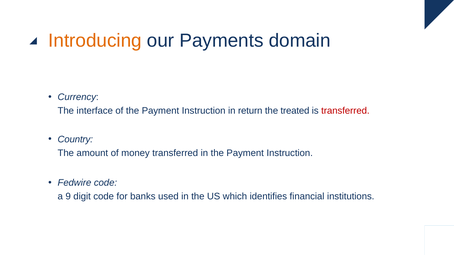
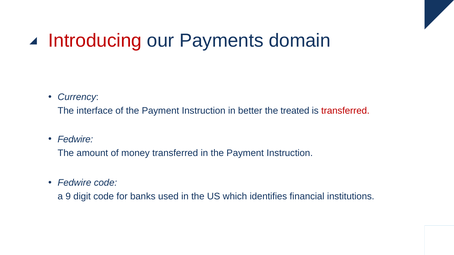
Introducing colour: orange -> red
return: return -> better
Country at (75, 140): Country -> Fedwire
